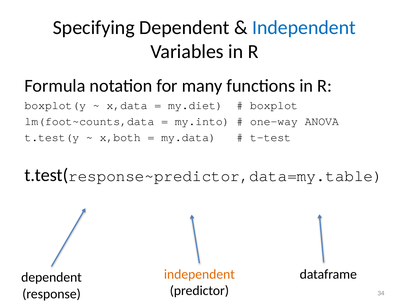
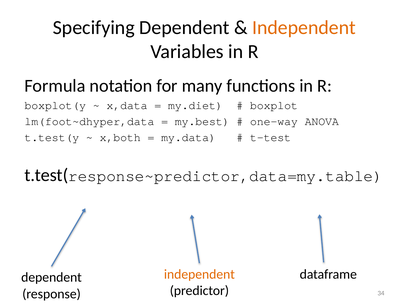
Independent at (304, 28) colour: blue -> orange
lm(foot~counts,data: lm(foot~counts,data -> lm(foot~dhyper,data
my.into: my.into -> my.best
